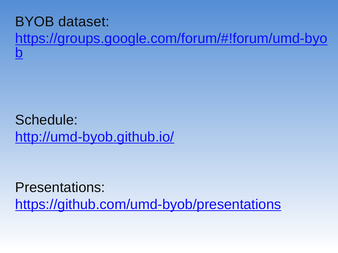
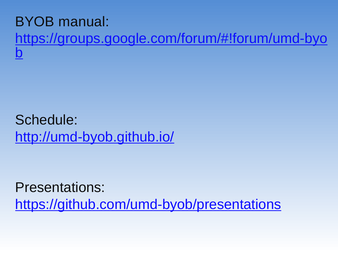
dataset: dataset -> manual
